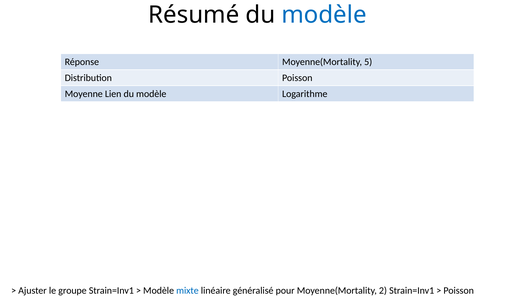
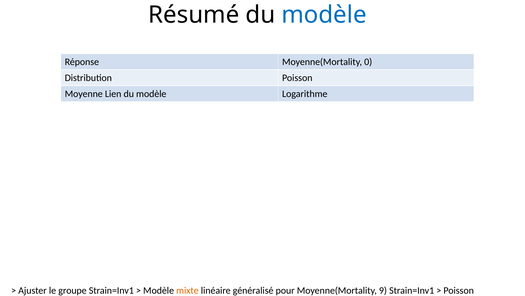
5: 5 -> 0
mixte colour: blue -> orange
2: 2 -> 9
